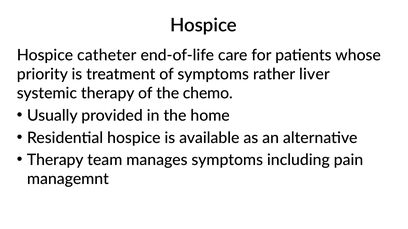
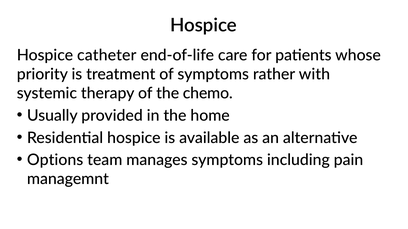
liver: liver -> with
Therapy at (55, 160): Therapy -> Options
